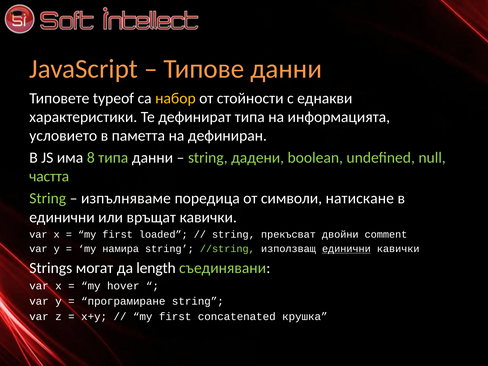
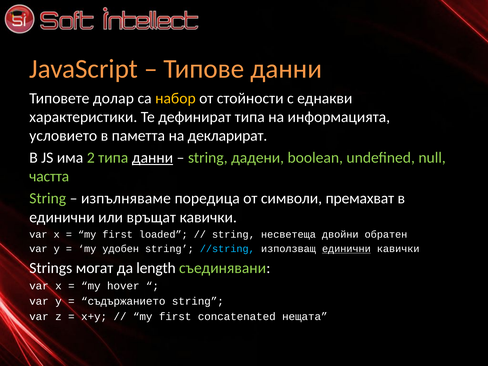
typeof: typeof -> долар
дефиниран: дефиниран -> декларират
8: 8 -> 2
данни at (153, 158) underline: none -> present
натискане: натискане -> премахват
прекъсват: прекъсват -> несветеща
comment: comment -> обратен
намира: намира -> удобен
//string colour: light green -> light blue
програмиране: програмиране -> съдържанието
крушка: крушка -> нещата
